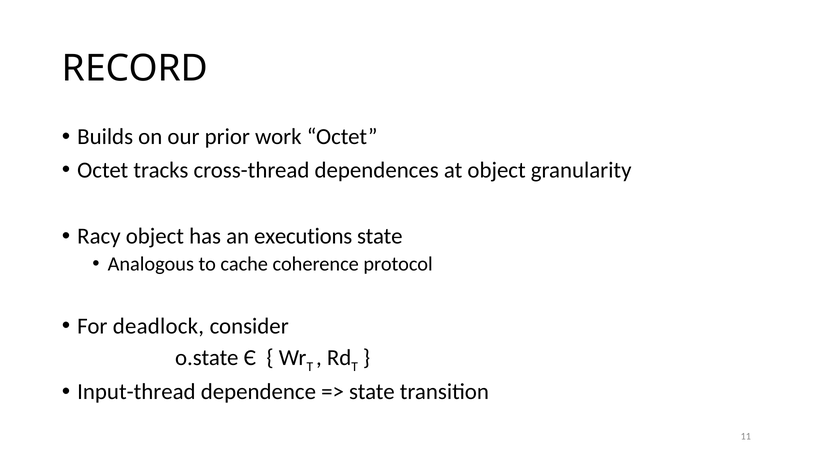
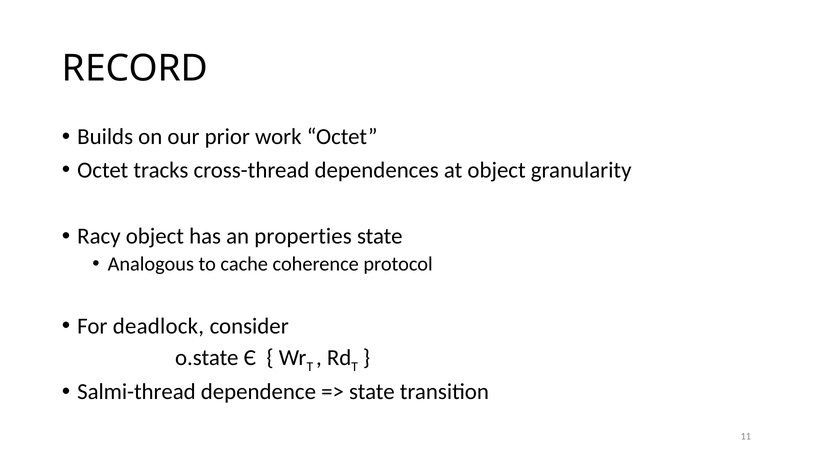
executions: executions -> properties
Input-thread: Input-thread -> Salmi-thread
